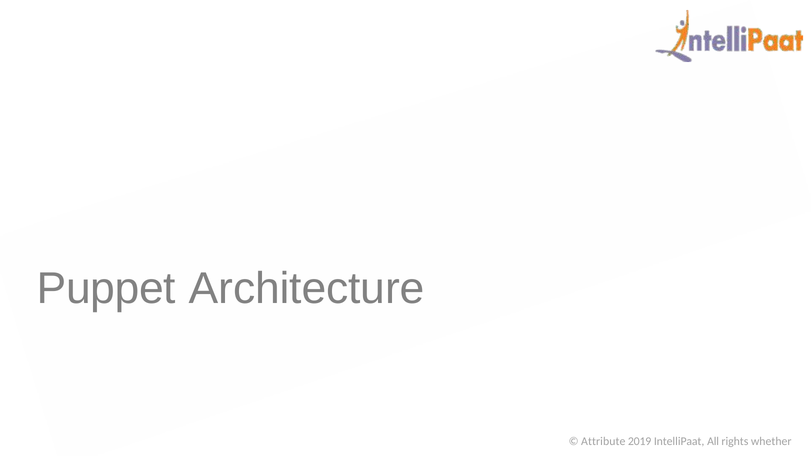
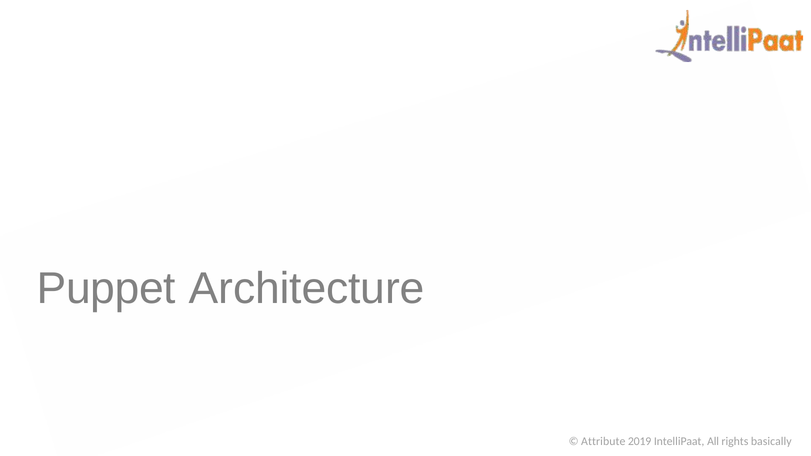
whether: whether -> basically
